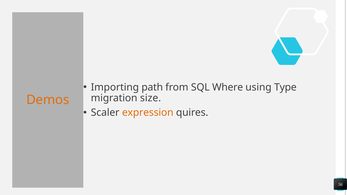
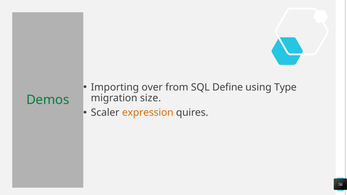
path: path -> over
Where: Where -> Define
Demos colour: orange -> green
